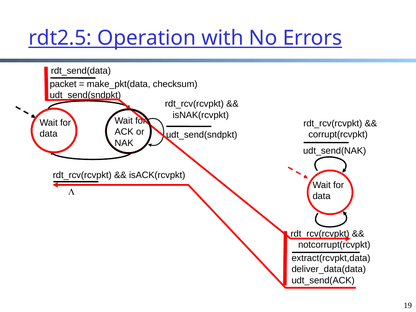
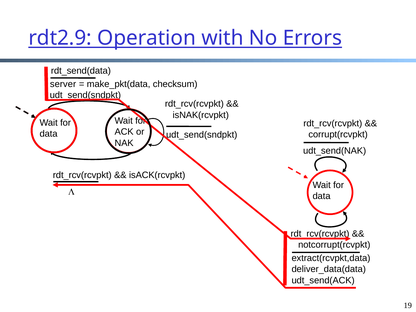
rdt2.5: rdt2.5 -> rdt2.9
packet: packet -> server
